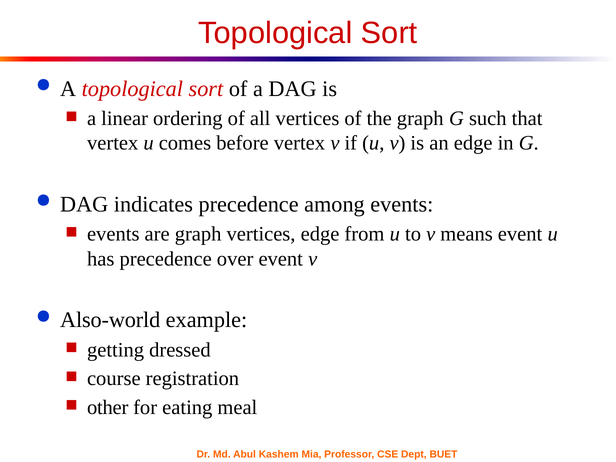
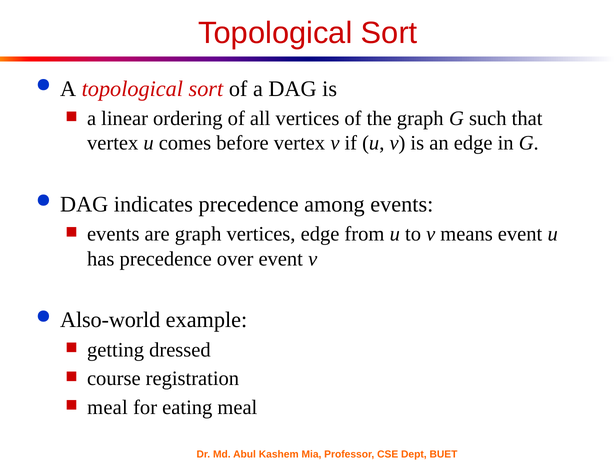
other at (108, 407): other -> meal
